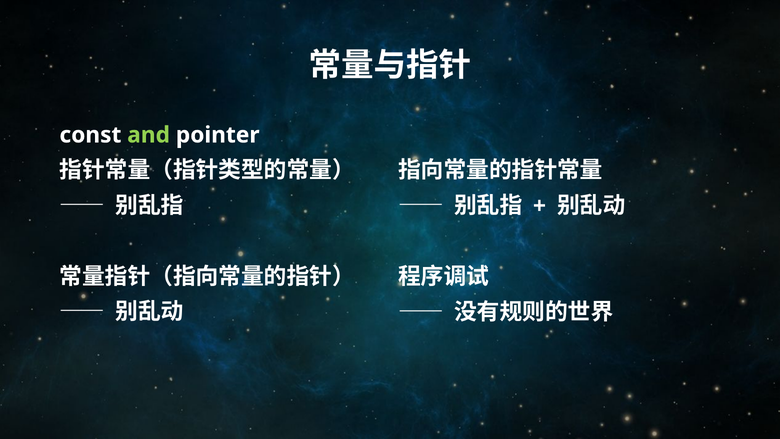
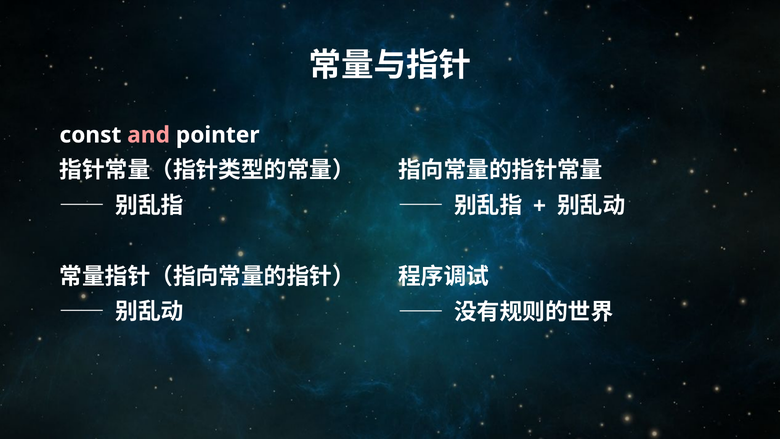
and colour: light green -> pink
